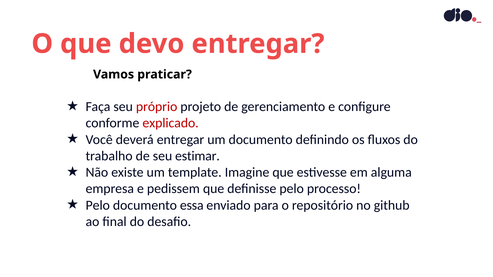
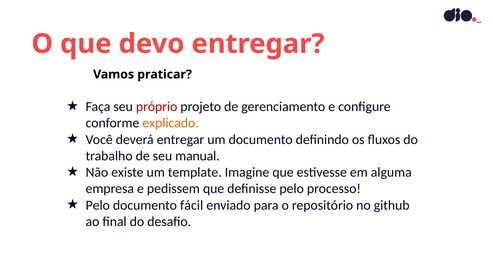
explicado colour: red -> orange
estimar: estimar -> manual
essa: essa -> fácil
